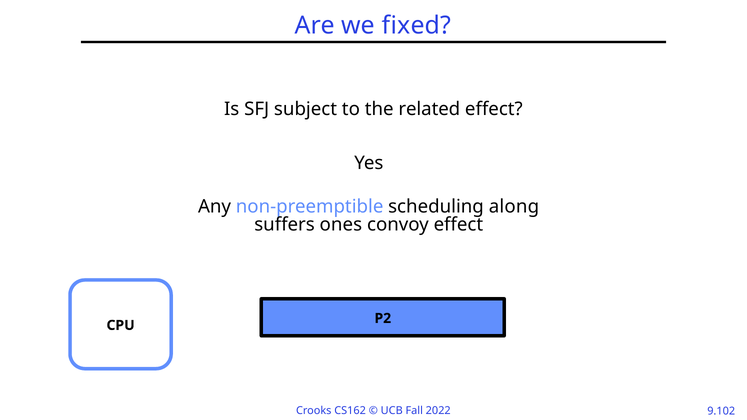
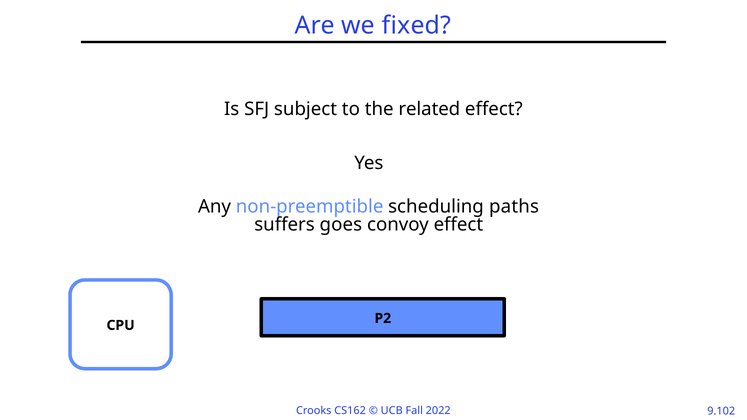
along: along -> paths
ones: ones -> goes
